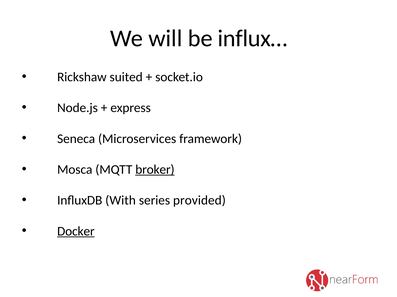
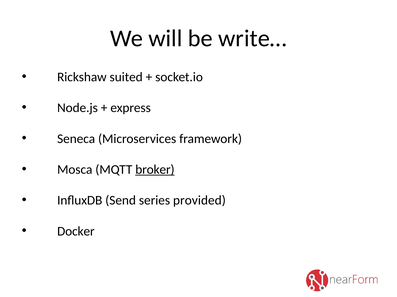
influx…: influx… -> write…
With: With -> Send
Docker underline: present -> none
